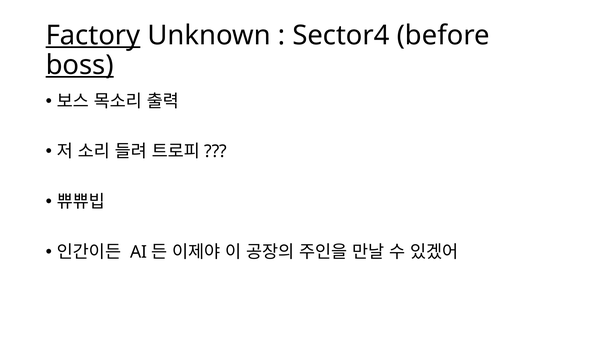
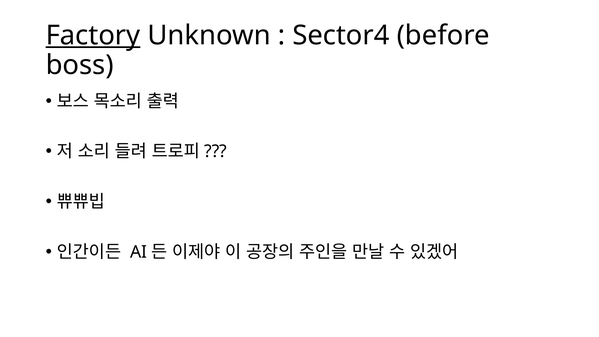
boss underline: present -> none
